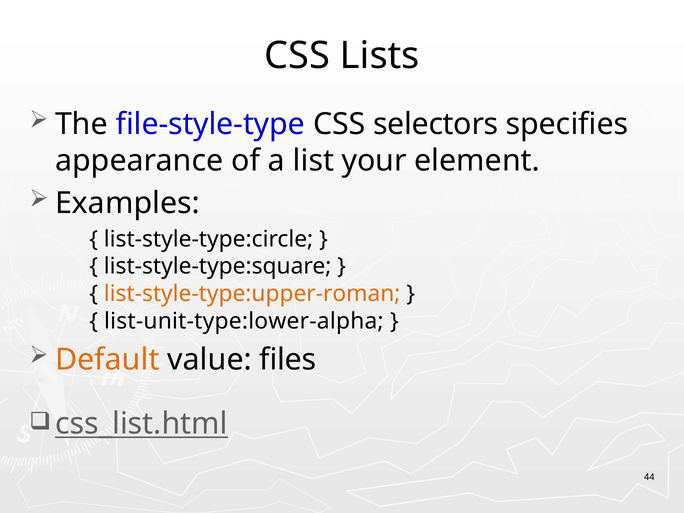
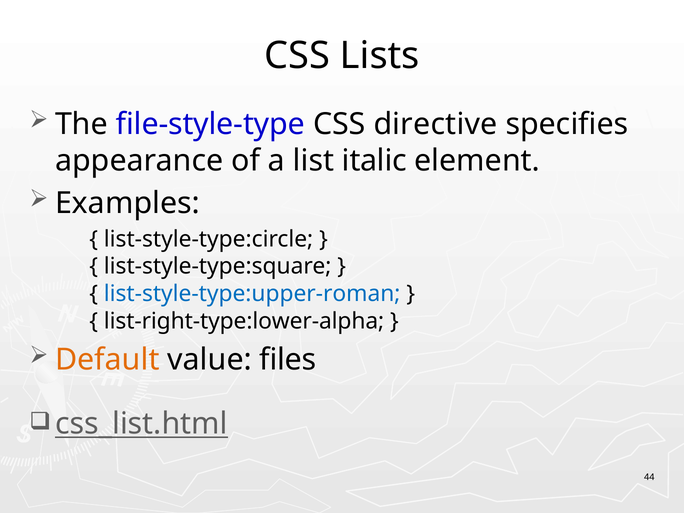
selectors: selectors -> directive
your: your -> italic
list-style-type:upper-roman colour: orange -> blue
list-unit-type:lower-alpha: list-unit-type:lower-alpha -> list-right-type:lower-alpha
